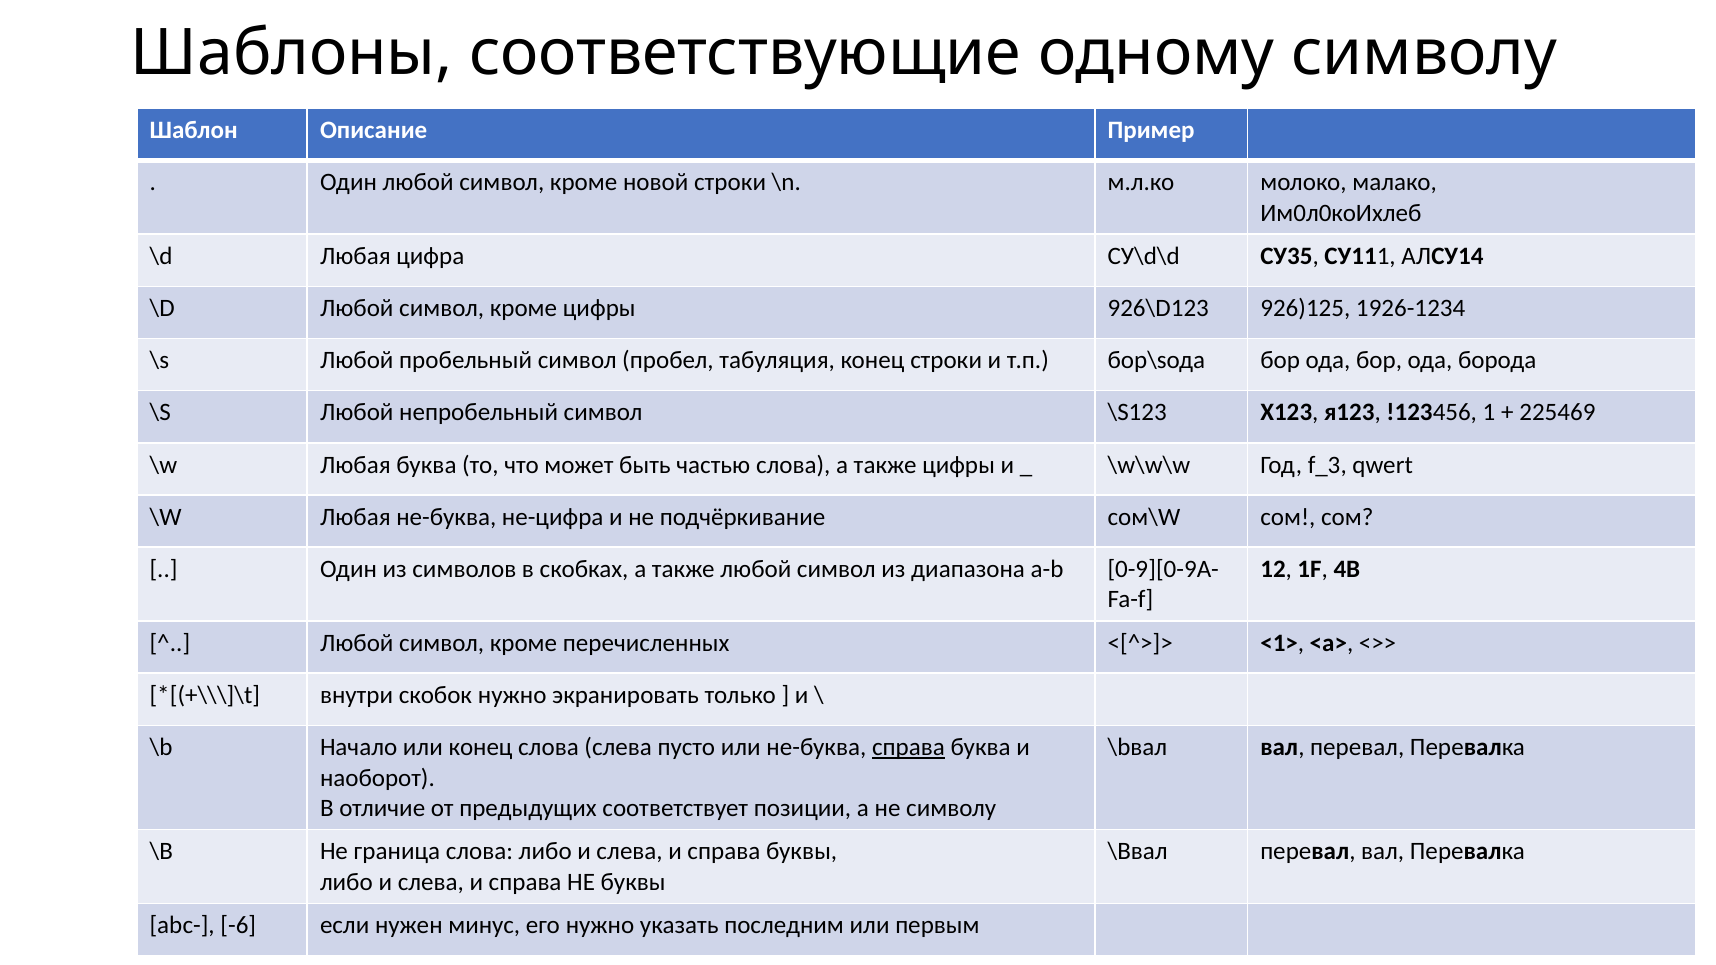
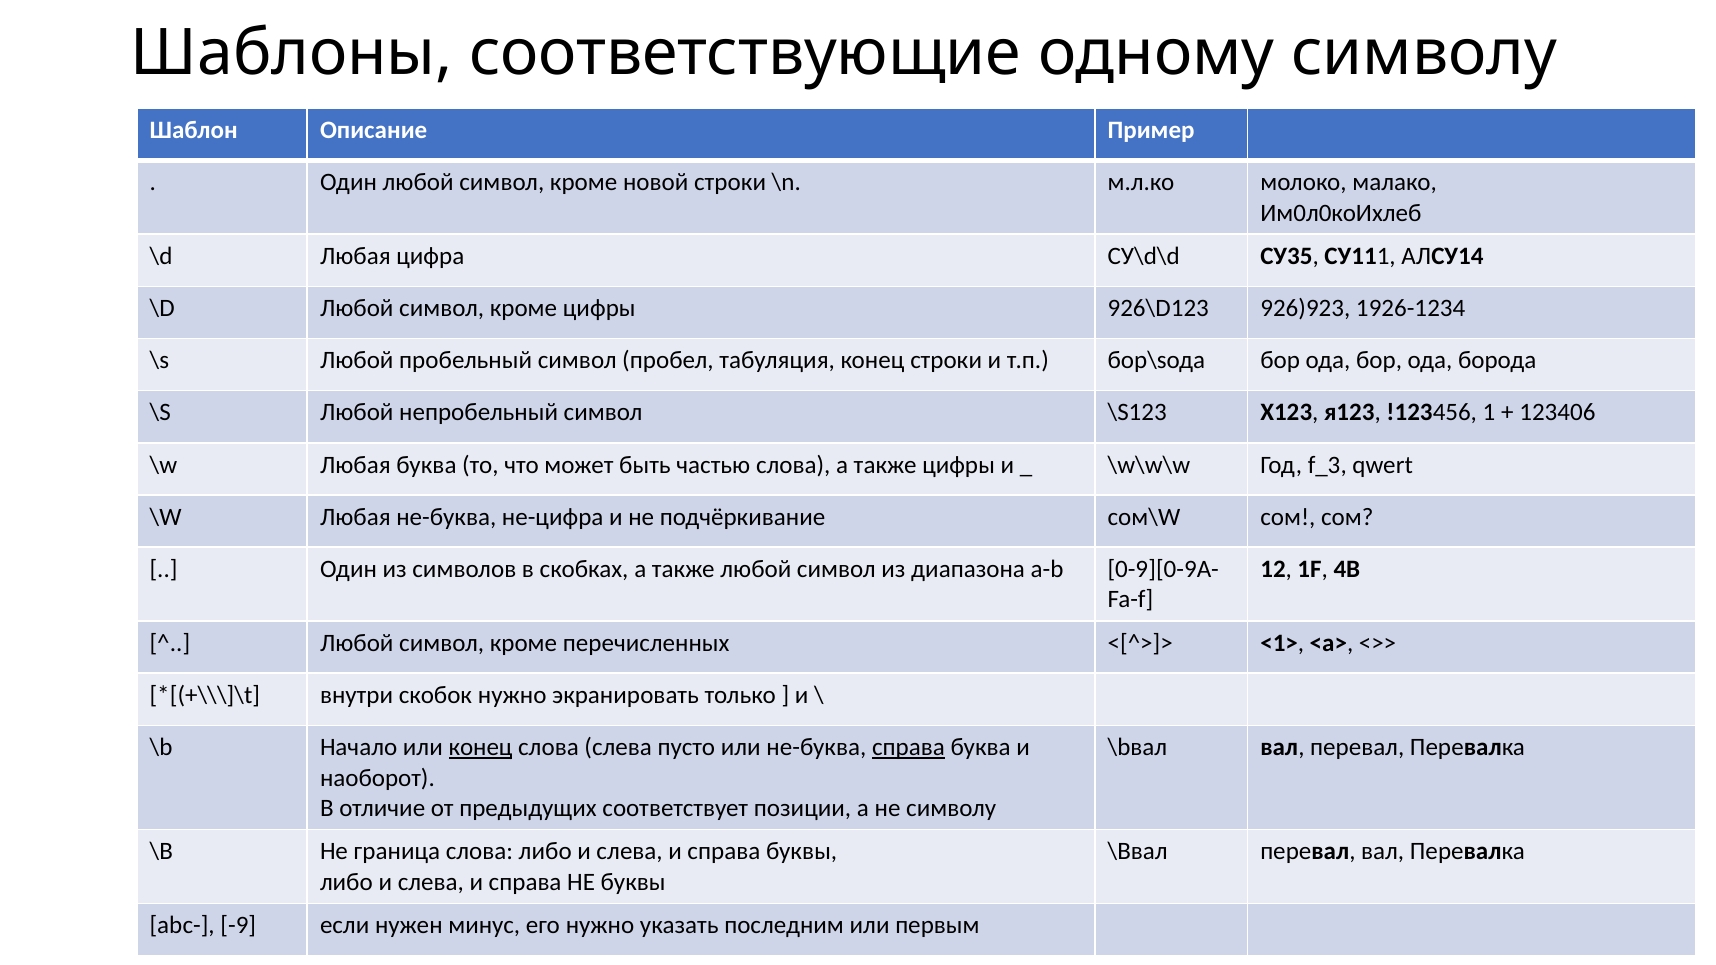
926)125: 926)125 -> 926)923
225469: 225469 -> 123406
конец at (481, 748) underline: none -> present
-6: -6 -> -9
